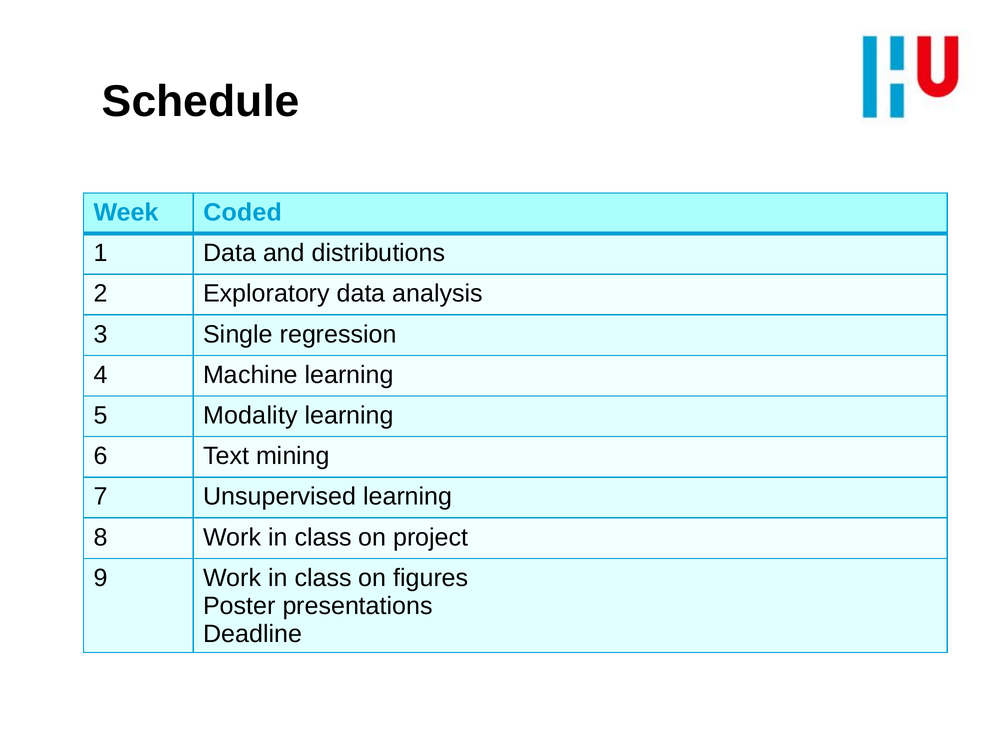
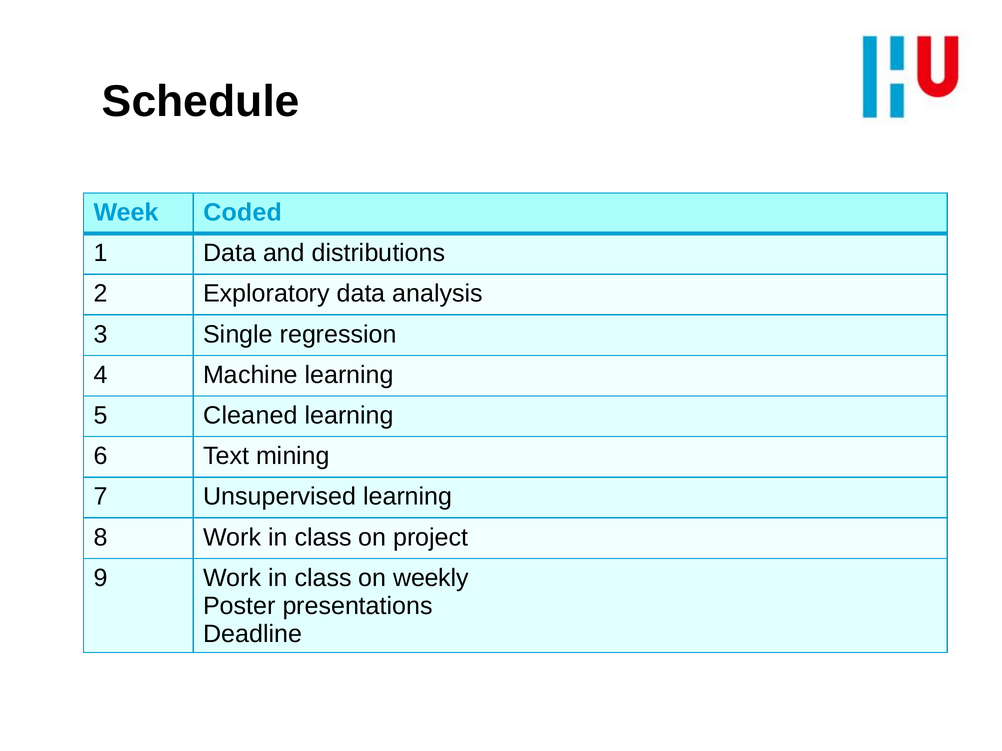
Modality: Modality -> Cleaned
figures: figures -> weekly
